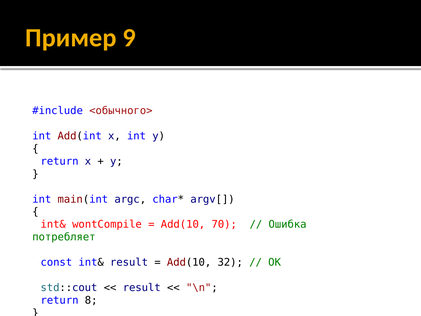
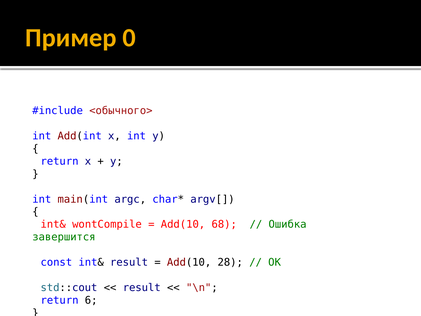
9: 9 -> 0
70: 70 -> 68
потребляет: потребляет -> завершится
32: 32 -> 28
8: 8 -> 6
